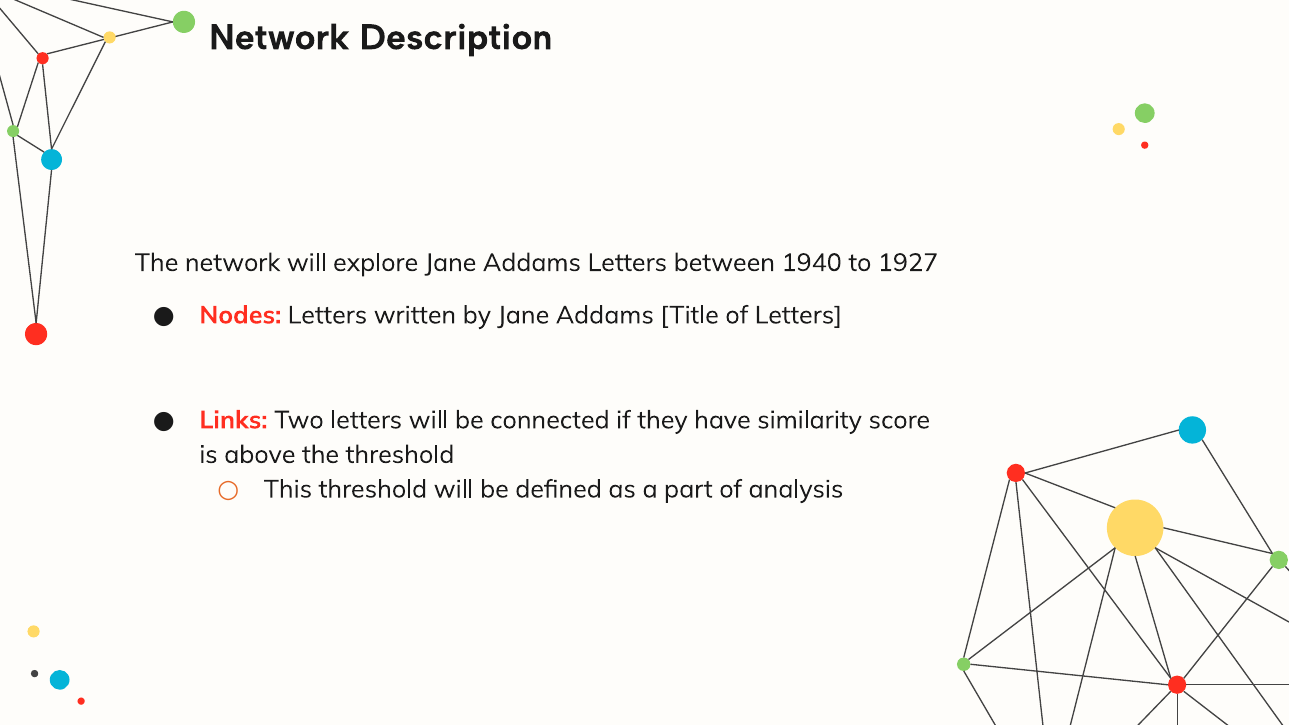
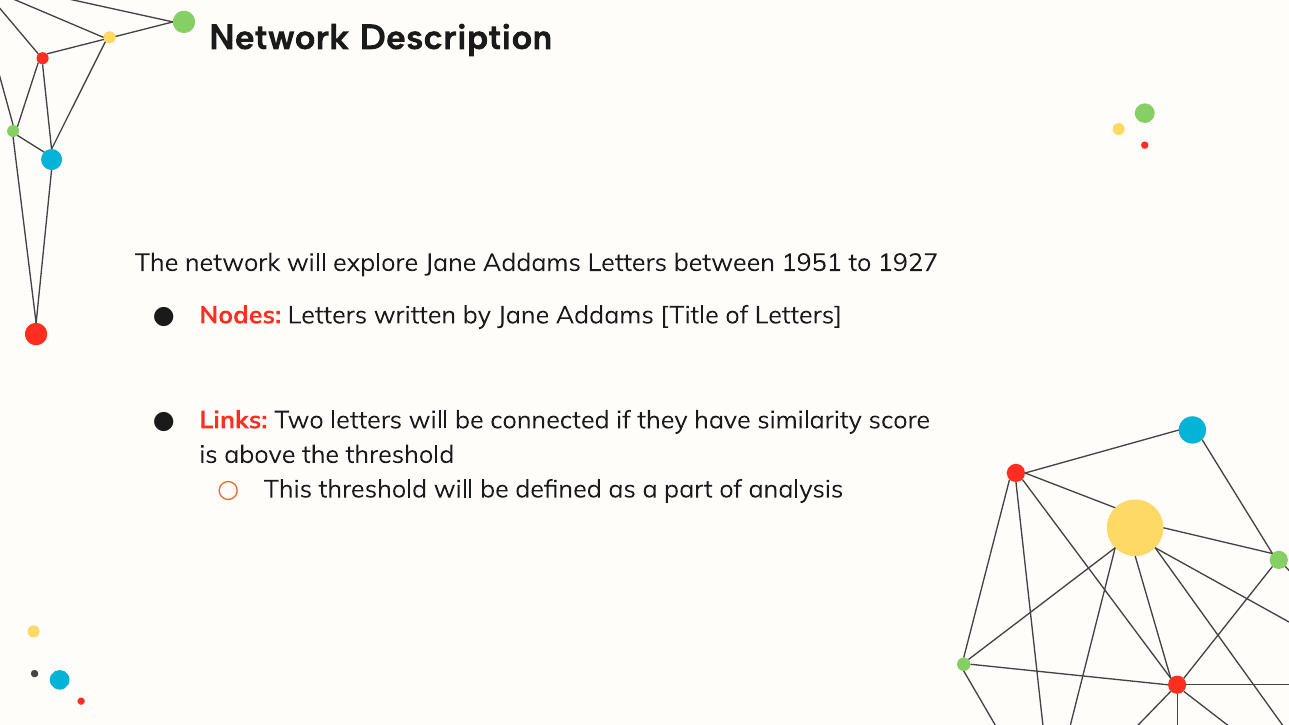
1940: 1940 -> 1951
